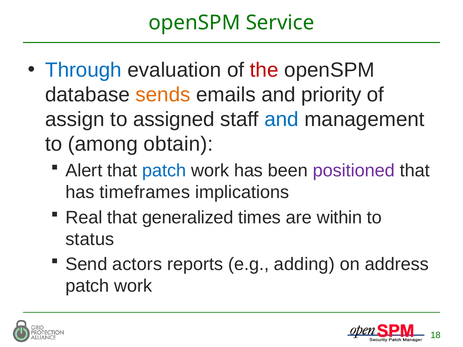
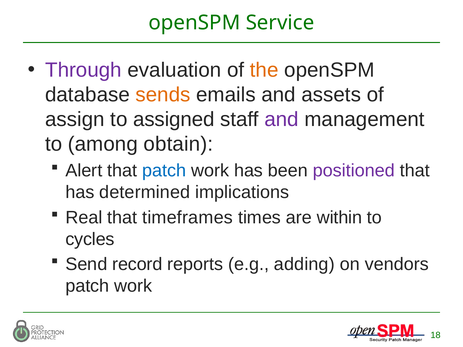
Through colour: blue -> purple
the colour: red -> orange
priority: priority -> assets
and at (282, 120) colour: blue -> purple
timeframes: timeframes -> determined
generalized: generalized -> timeframes
status: status -> cycles
actors: actors -> record
address: address -> vendors
